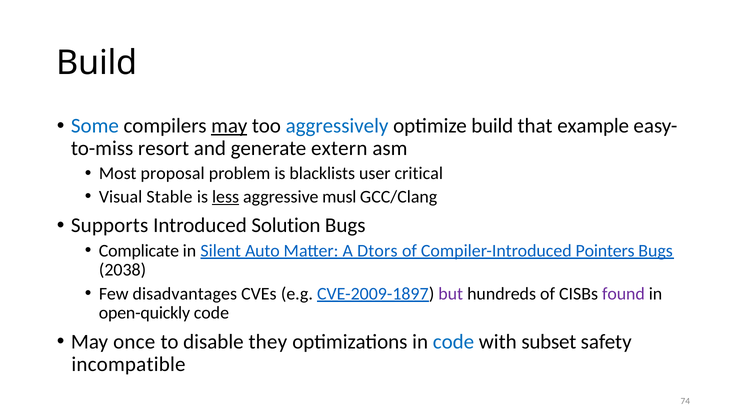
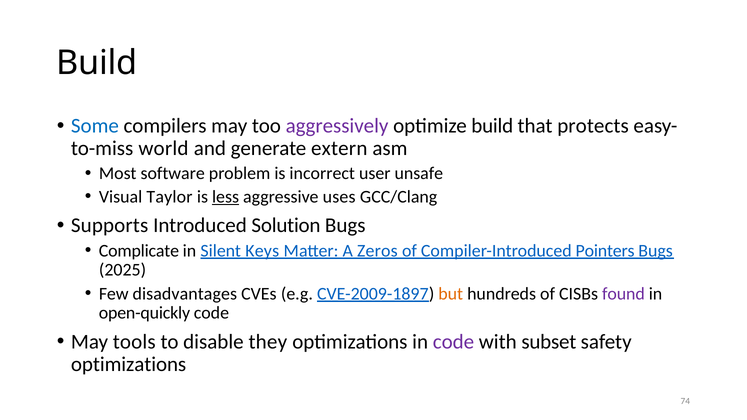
may at (229, 126) underline: present -> none
aggressively colour: blue -> purple
example: example -> protects
resort: resort -> world
proposal: proposal -> software
blacklists: blacklists -> incorrect
critical: critical -> unsafe
Stable: Stable -> Taylor
musl: musl -> uses
Auto: Auto -> Keys
Dtors: Dtors -> Zeros
2038: 2038 -> 2025
but colour: purple -> orange
once: once -> tools
code at (453, 342) colour: blue -> purple
incompatible at (128, 365): incompatible -> optimizations
